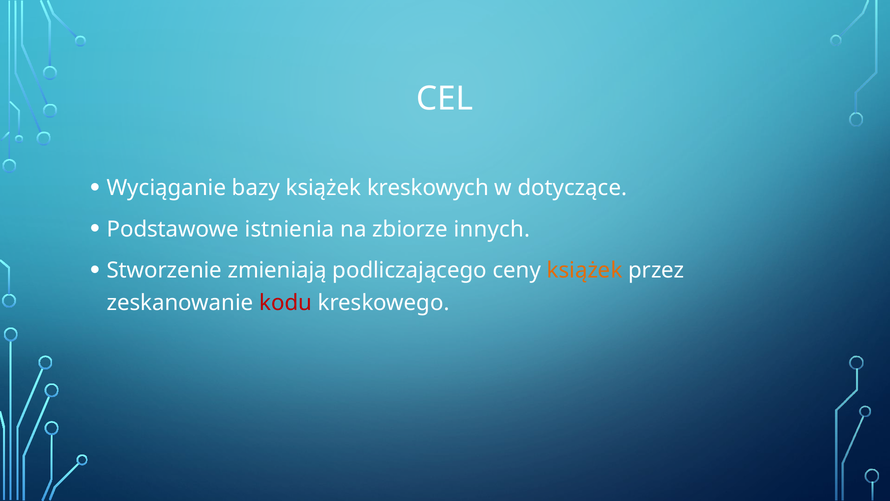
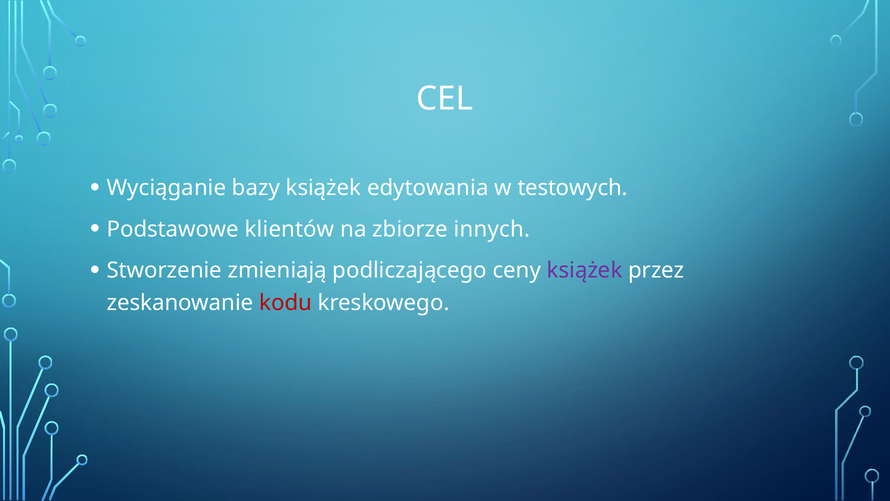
kreskowych: kreskowych -> edytowania
dotyczące: dotyczące -> testowych
istnienia: istnienia -> klientów
książek at (585, 270) colour: orange -> purple
